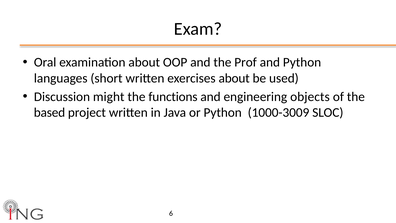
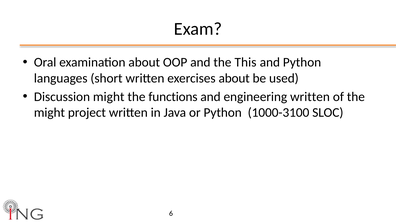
Prof: Prof -> This
engineering objects: objects -> written
based at (49, 112): based -> might
1000-3009: 1000-3009 -> 1000-3100
